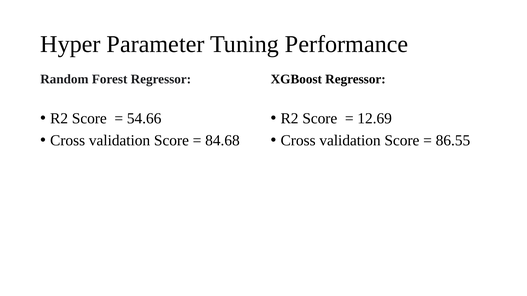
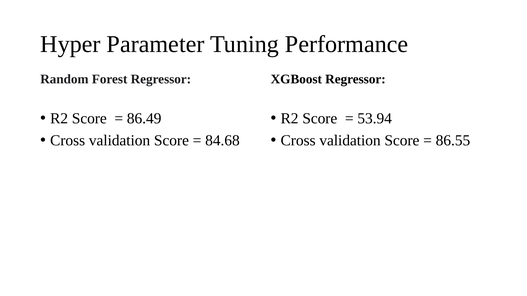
54.66: 54.66 -> 86.49
12.69: 12.69 -> 53.94
